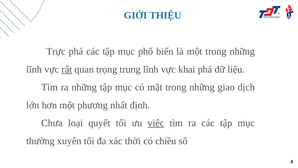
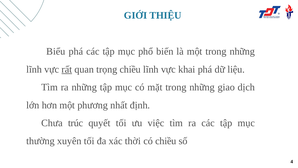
Trực: Trực -> Biểu
trọng trung: trung -> chiều
loại: loại -> trúc
việc underline: present -> none
